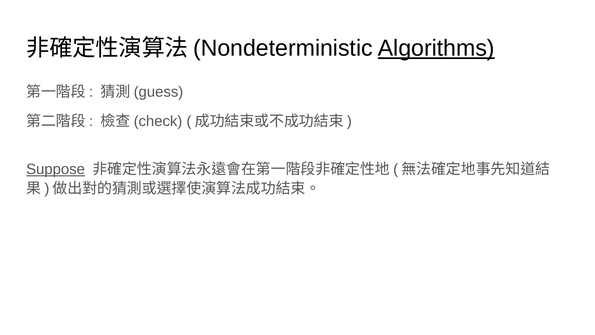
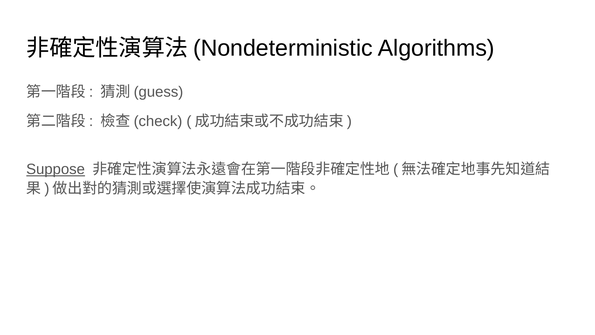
Algorithms underline: present -> none
